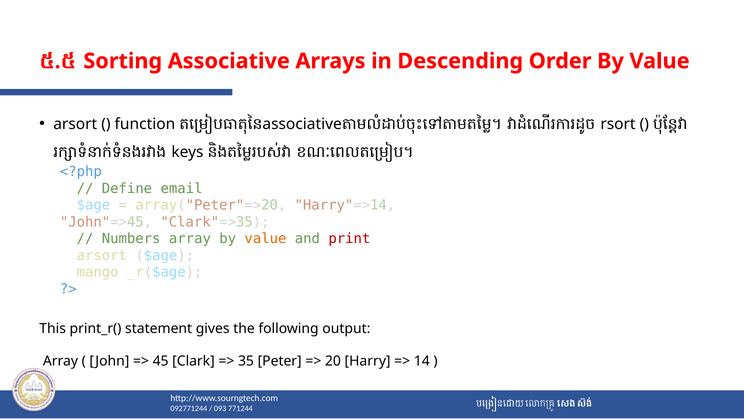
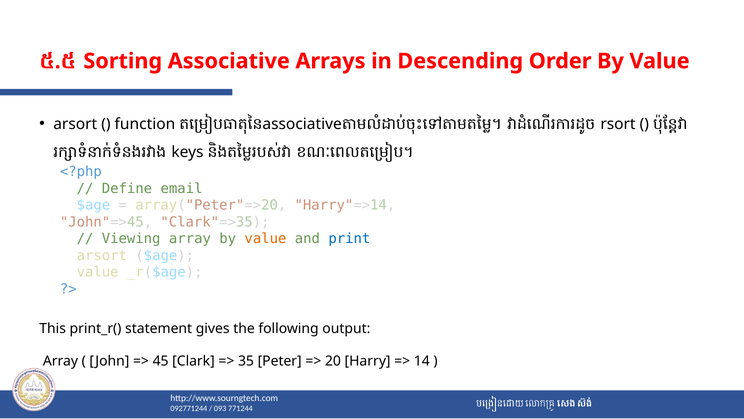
Numbers: Numbers -> Viewing
print colour: red -> blue
mango at (98, 272): mango -> value
